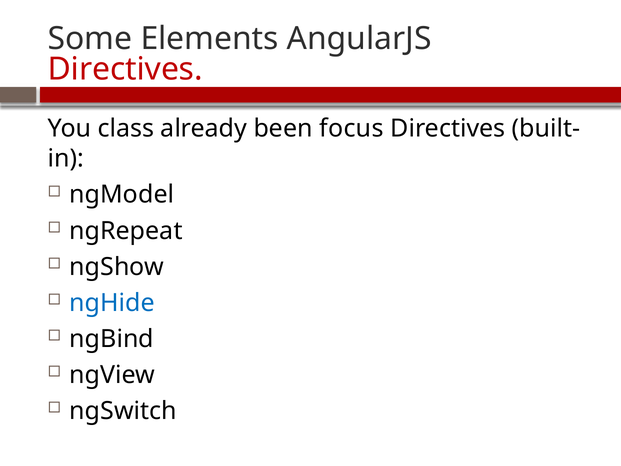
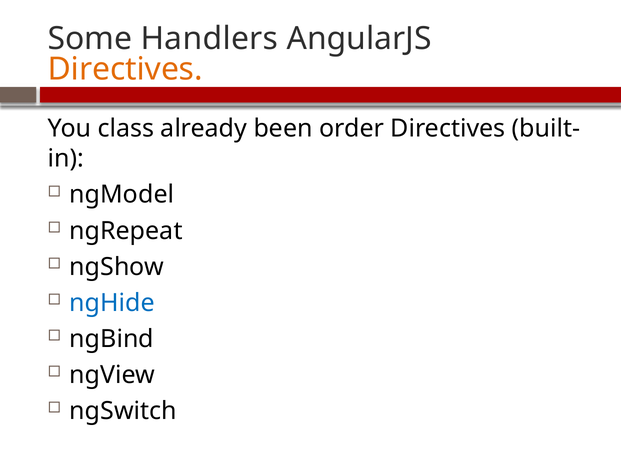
Elements: Elements -> Handlers
Directives at (125, 69) colour: red -> orange
focus: focus -> order
